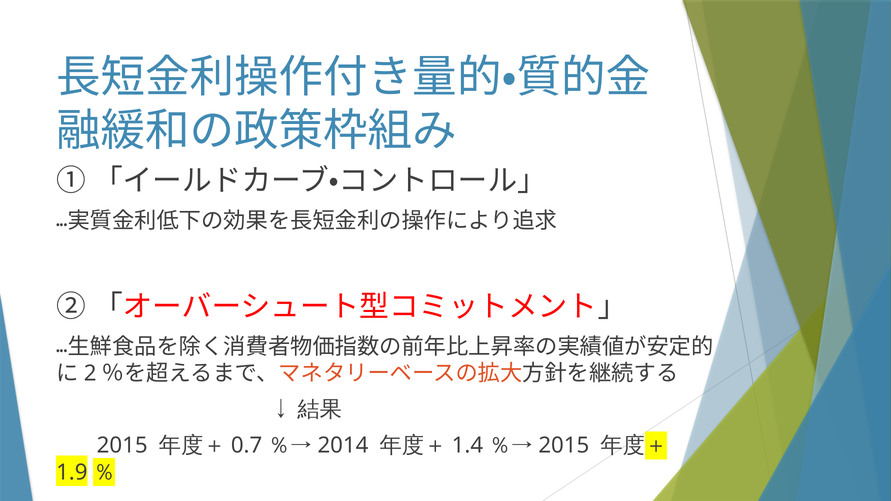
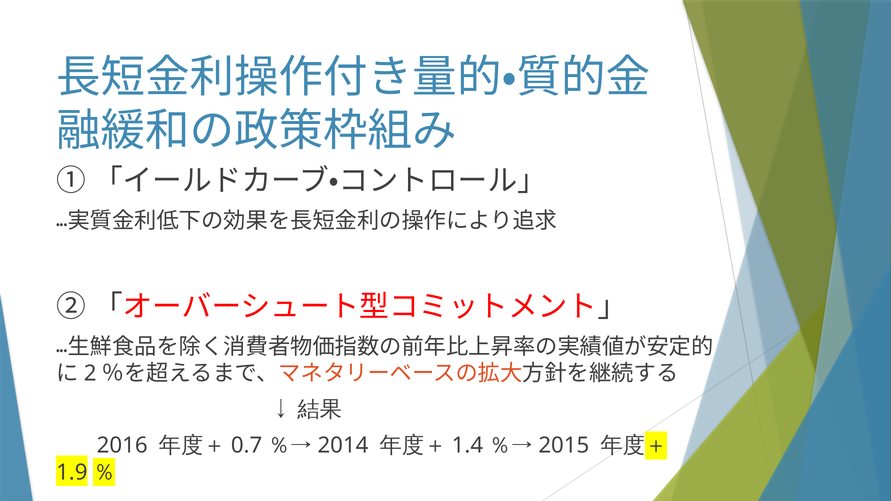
2015 at (122, 446): 2015 -> 2016
